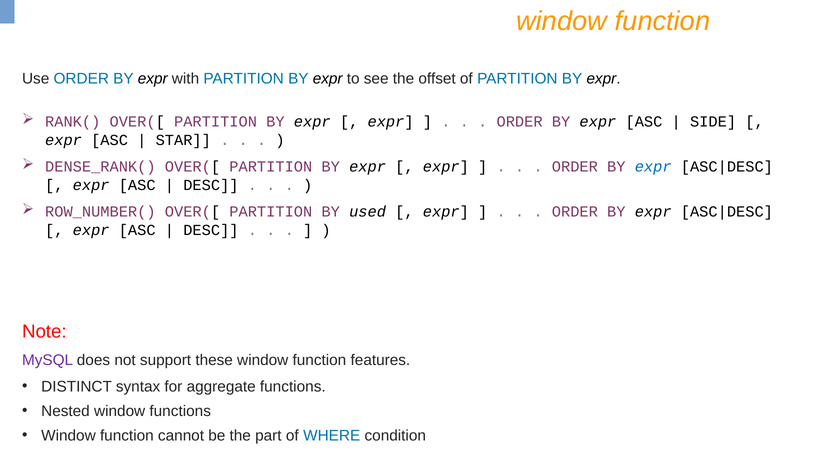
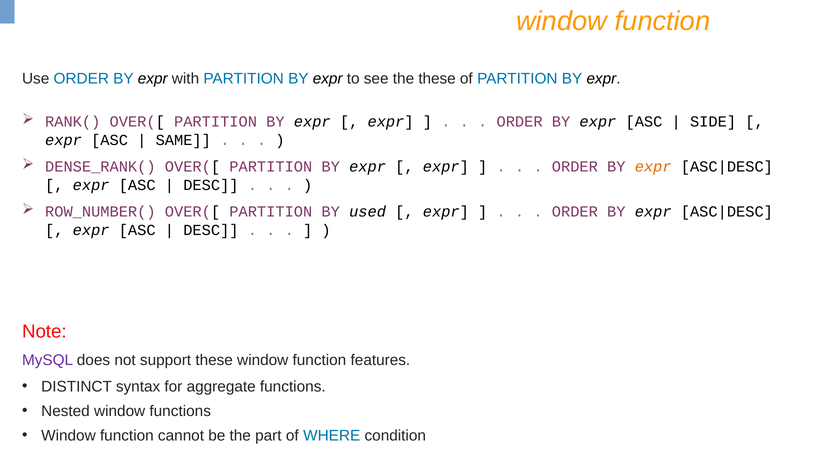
the offset: offset -> these
STAR: STAR -> SAME
expr at (653, 167) colour: blue -> orange
